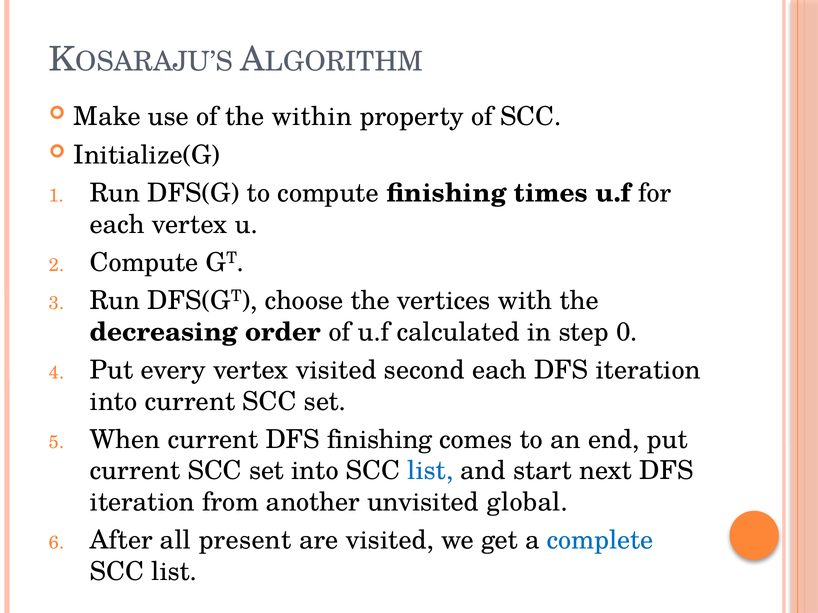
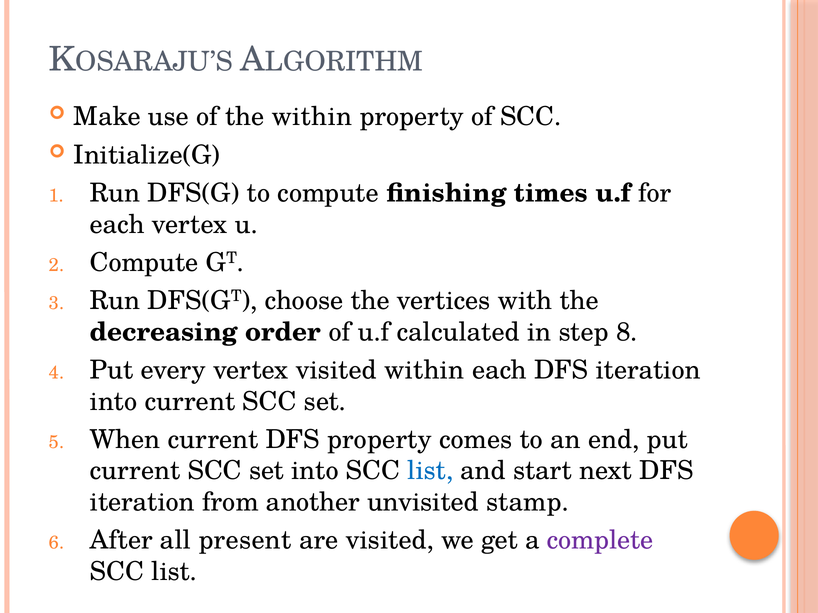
0: 0 -> 8
visited second: second -> within
DFS finishing: finishing -> property
global: global -> stamp
complete colour: blue -> purple
